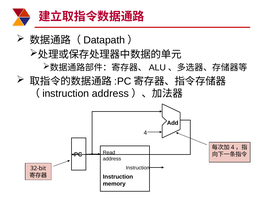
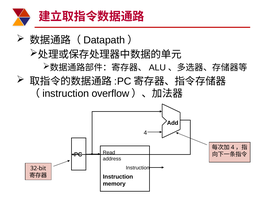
instruction address: address -> overflow
